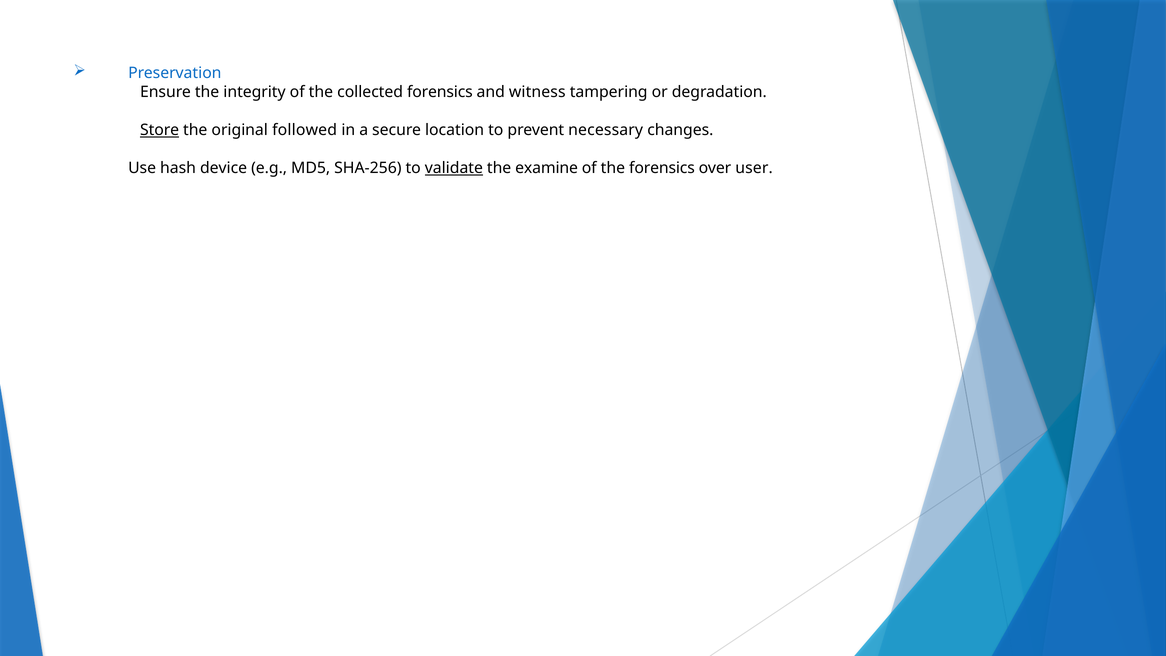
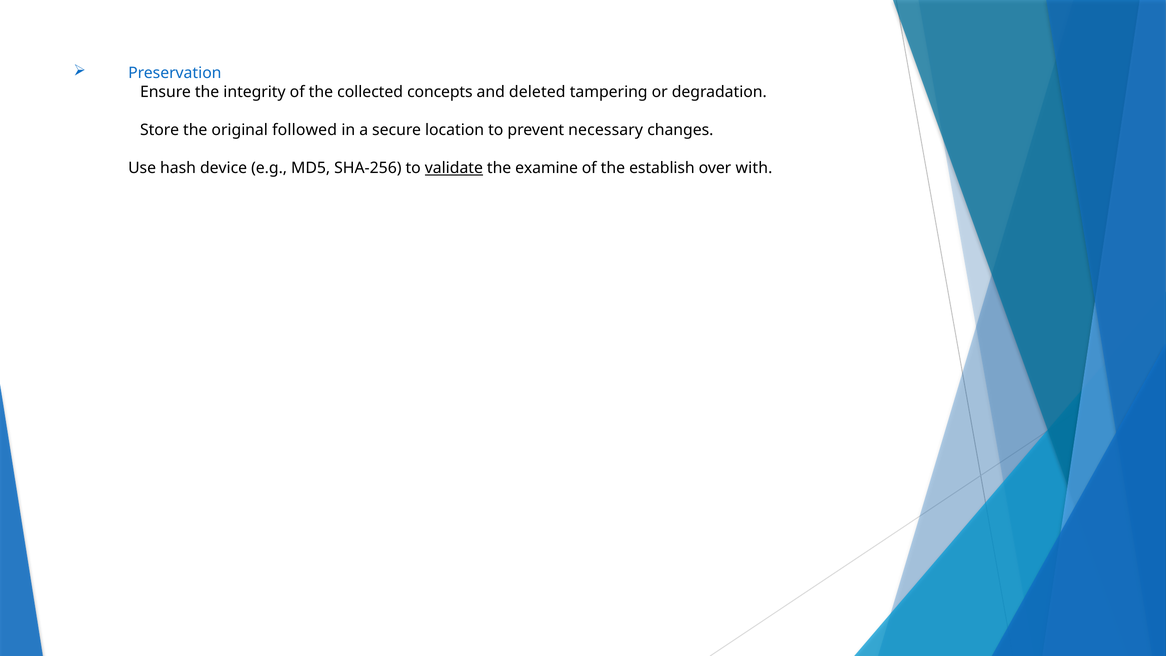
collected forensics: forensics -> concepts
witness: witness -> deleted
Store underline: present -> none
the forensics: forensics -> establish
user: user -> with
